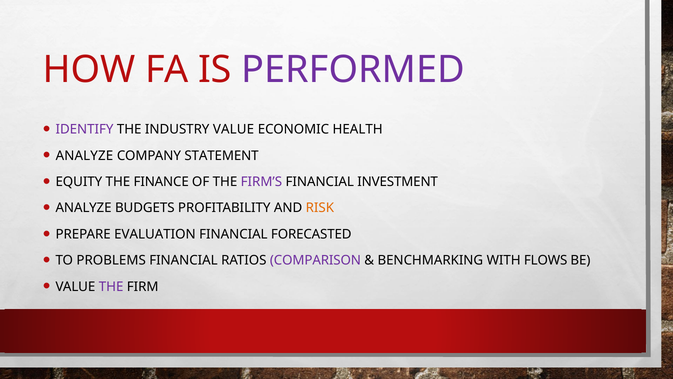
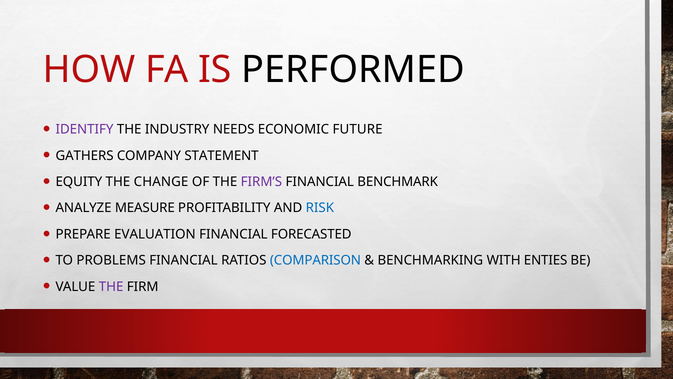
PERFORMED colour: purple -> black
INDUSTRY VALUE: VALUE -> NEEDS
HEALTH: HEALTH -> FUTURE
ANALYZE at (84, 155): ANALYZE -> GATHERS
FINANCE: FINANCE -> CHANGE
INVESTMENT: INVESTMENT -> BENCHMARK
BUDGETS: BUDGETS -> MEASURE
RISK colour: orange -> blue
COMPARISON colour: purple -> blue
FLOWS: FLOWS -> ENTIES
